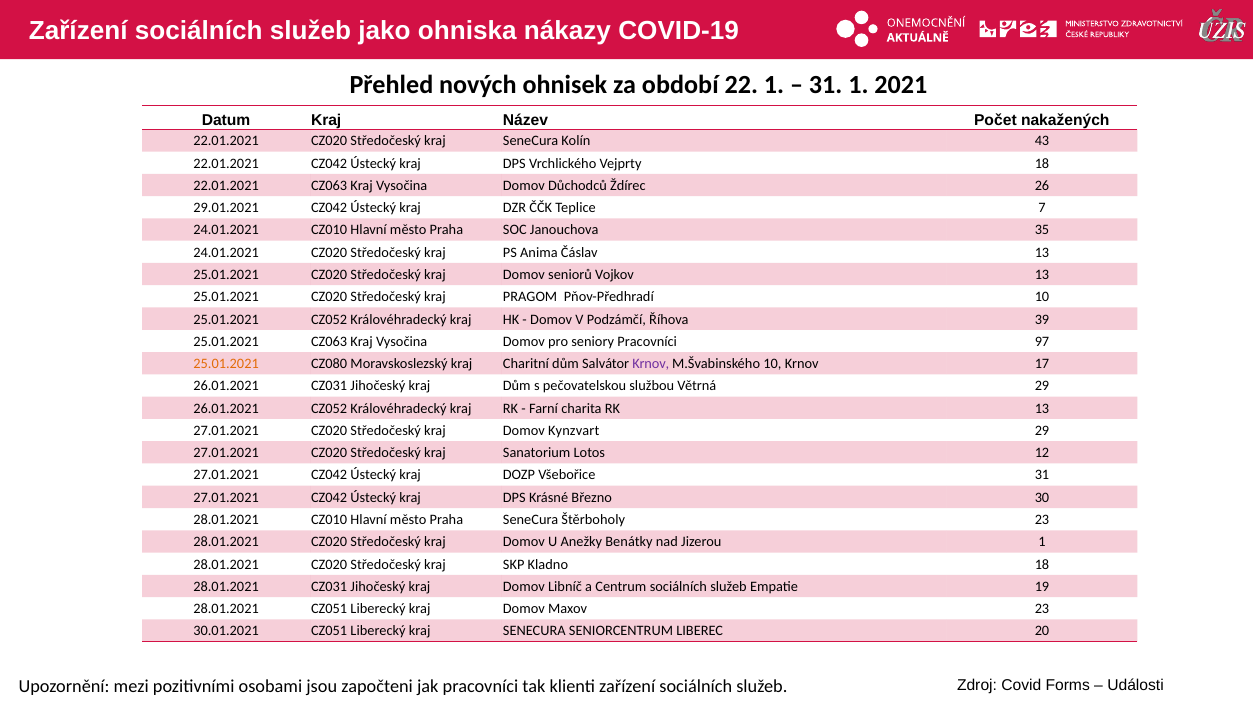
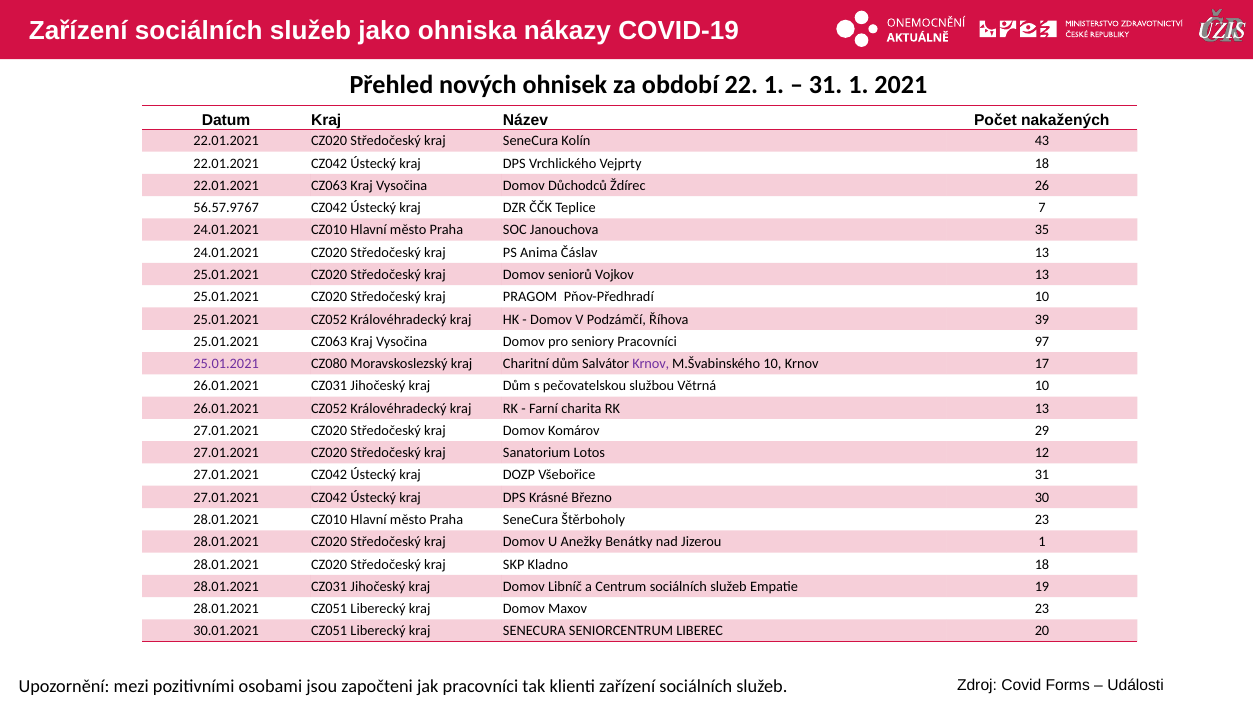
29.01.2021: 29.01.2021 -> 56.57.9767
25.01.2021 at (226, 364) colour: orange -> purple
Větrná 29: 29 -> 10
Kynzvart: Kynzvart -> Komárov
